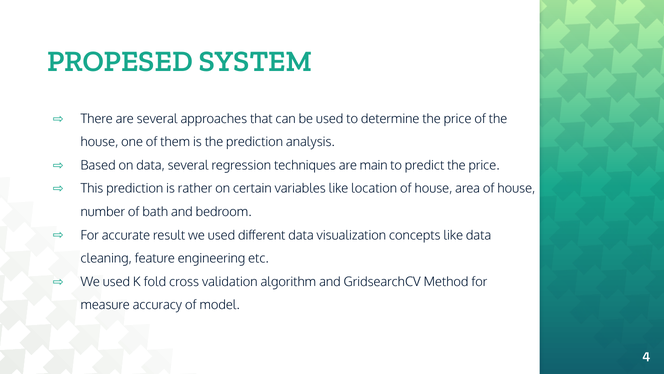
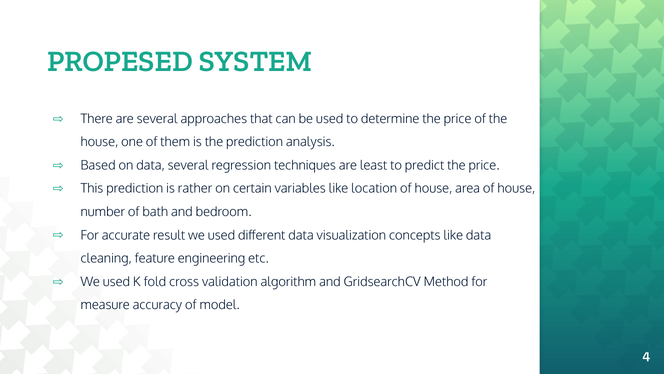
main: main -> least
